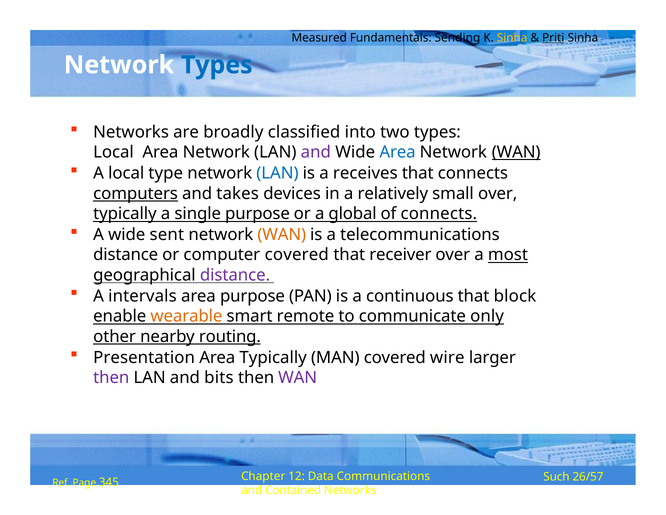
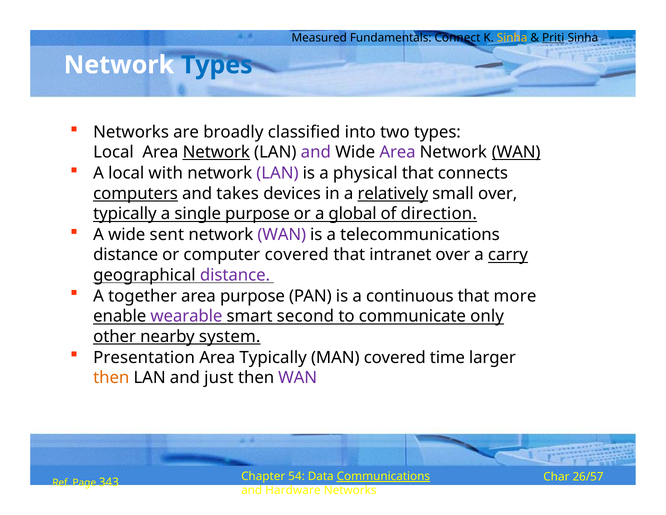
Sending: Sending -> Connect
Network at (216, 152) underline: none -> present
Area at (398, 152) colour: blue -> purple
type: type -> with
LAN at (277, 173) colour: blue -> purple
receives: receives -> physical
relatively underline: none -> present
of connects: connects -> direction
WAN at (282, 235) colour: orange -> purple
receiver: receiver -> intranet
most: most -> carry
intervals: intervals -> together
block: block -> more
wearable colour: orange -> purple
remote: remote -> second
routing: routing -> system
wire: wire -> time
then at (111, 377) colour: purple -> orange
bits: bits -> just
12: 12 -> 54
Communications underline: none -> present
Such: Such -> Char
345: 345 -> 343
Contained: Contained -> Hardware
